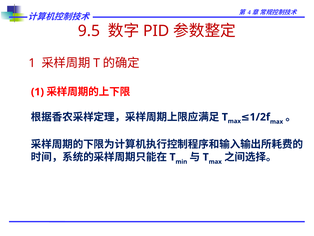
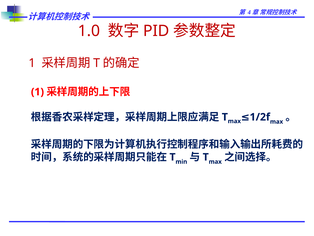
9.5: 9.5 -> 1.0
